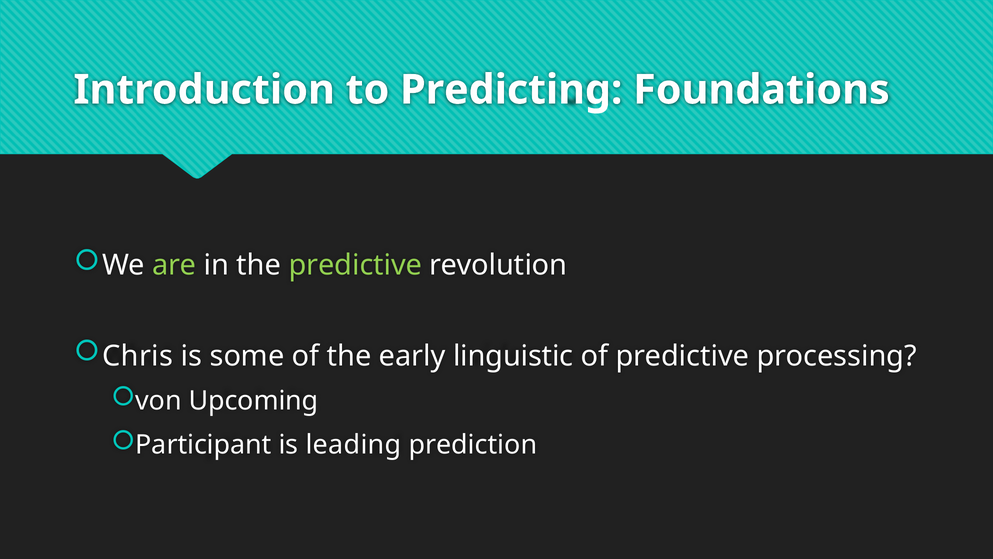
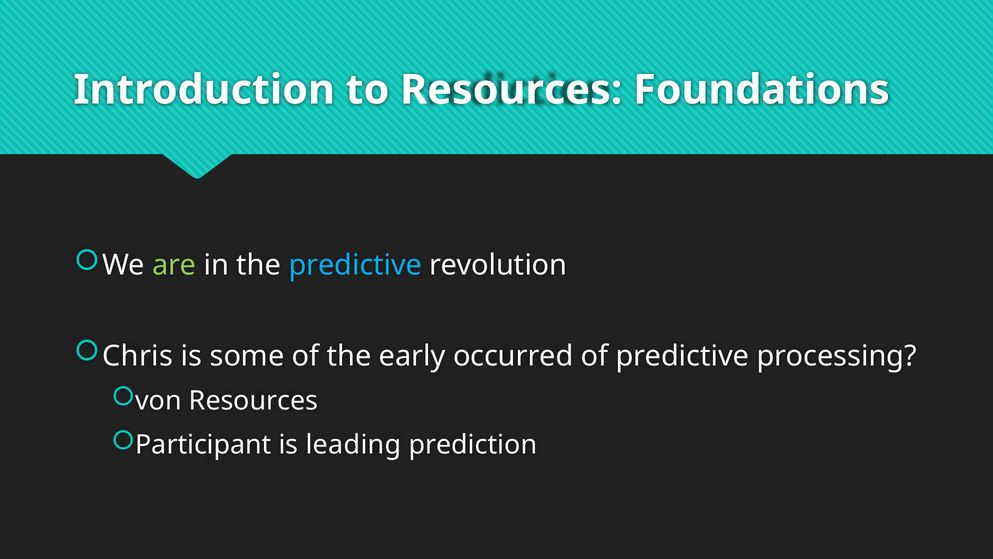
to Predicting: Predicting -> Resources
predictive at (355, 265) colour: light green -> light blue
linguistic: linguistic -> occurred
von Upcoming: Upcoming -> Resources
